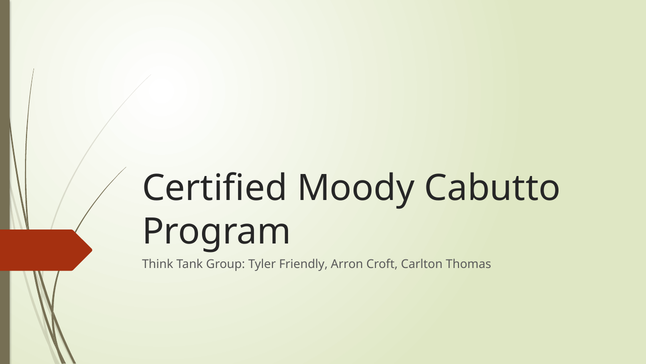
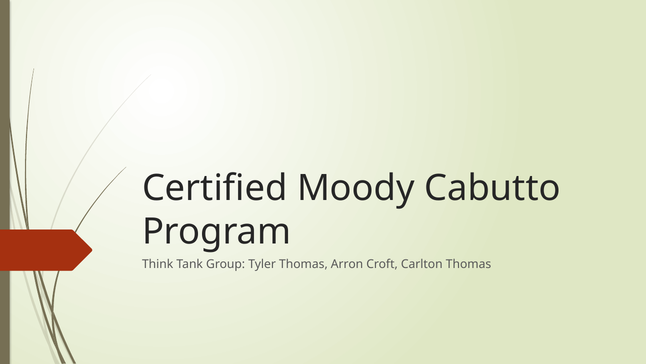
Tyler Friendly: Friendly -> Thomas
